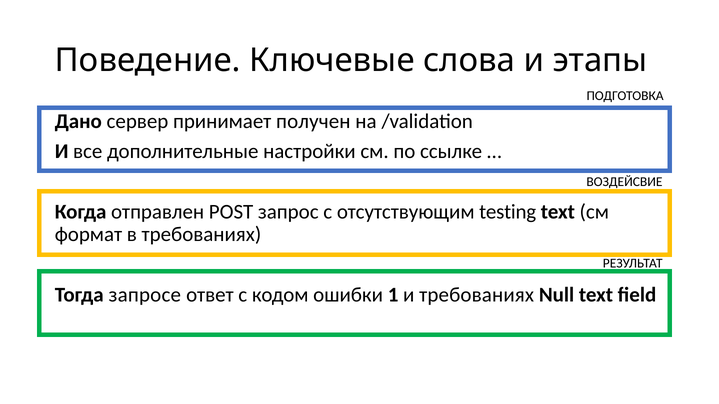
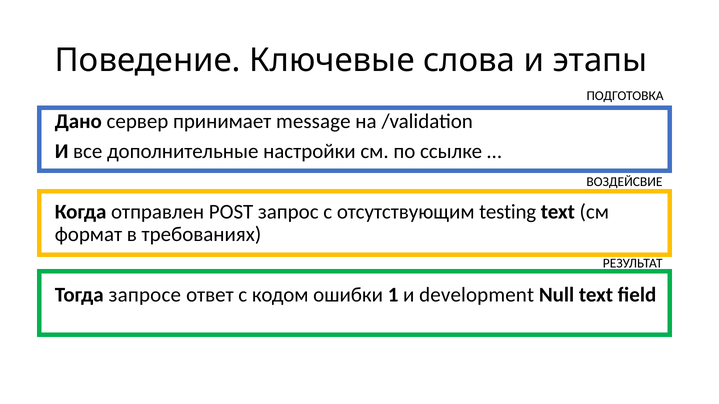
получен: получен -> message
и требованиях: требованиях -> development
